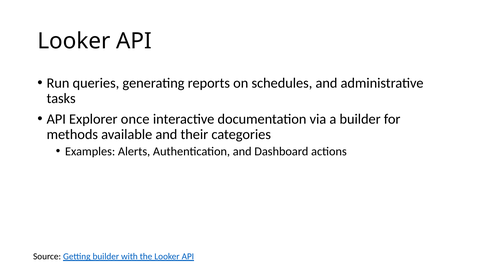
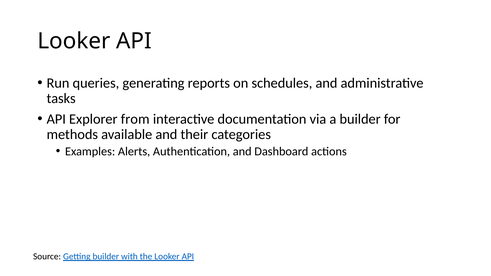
once: once -> from
